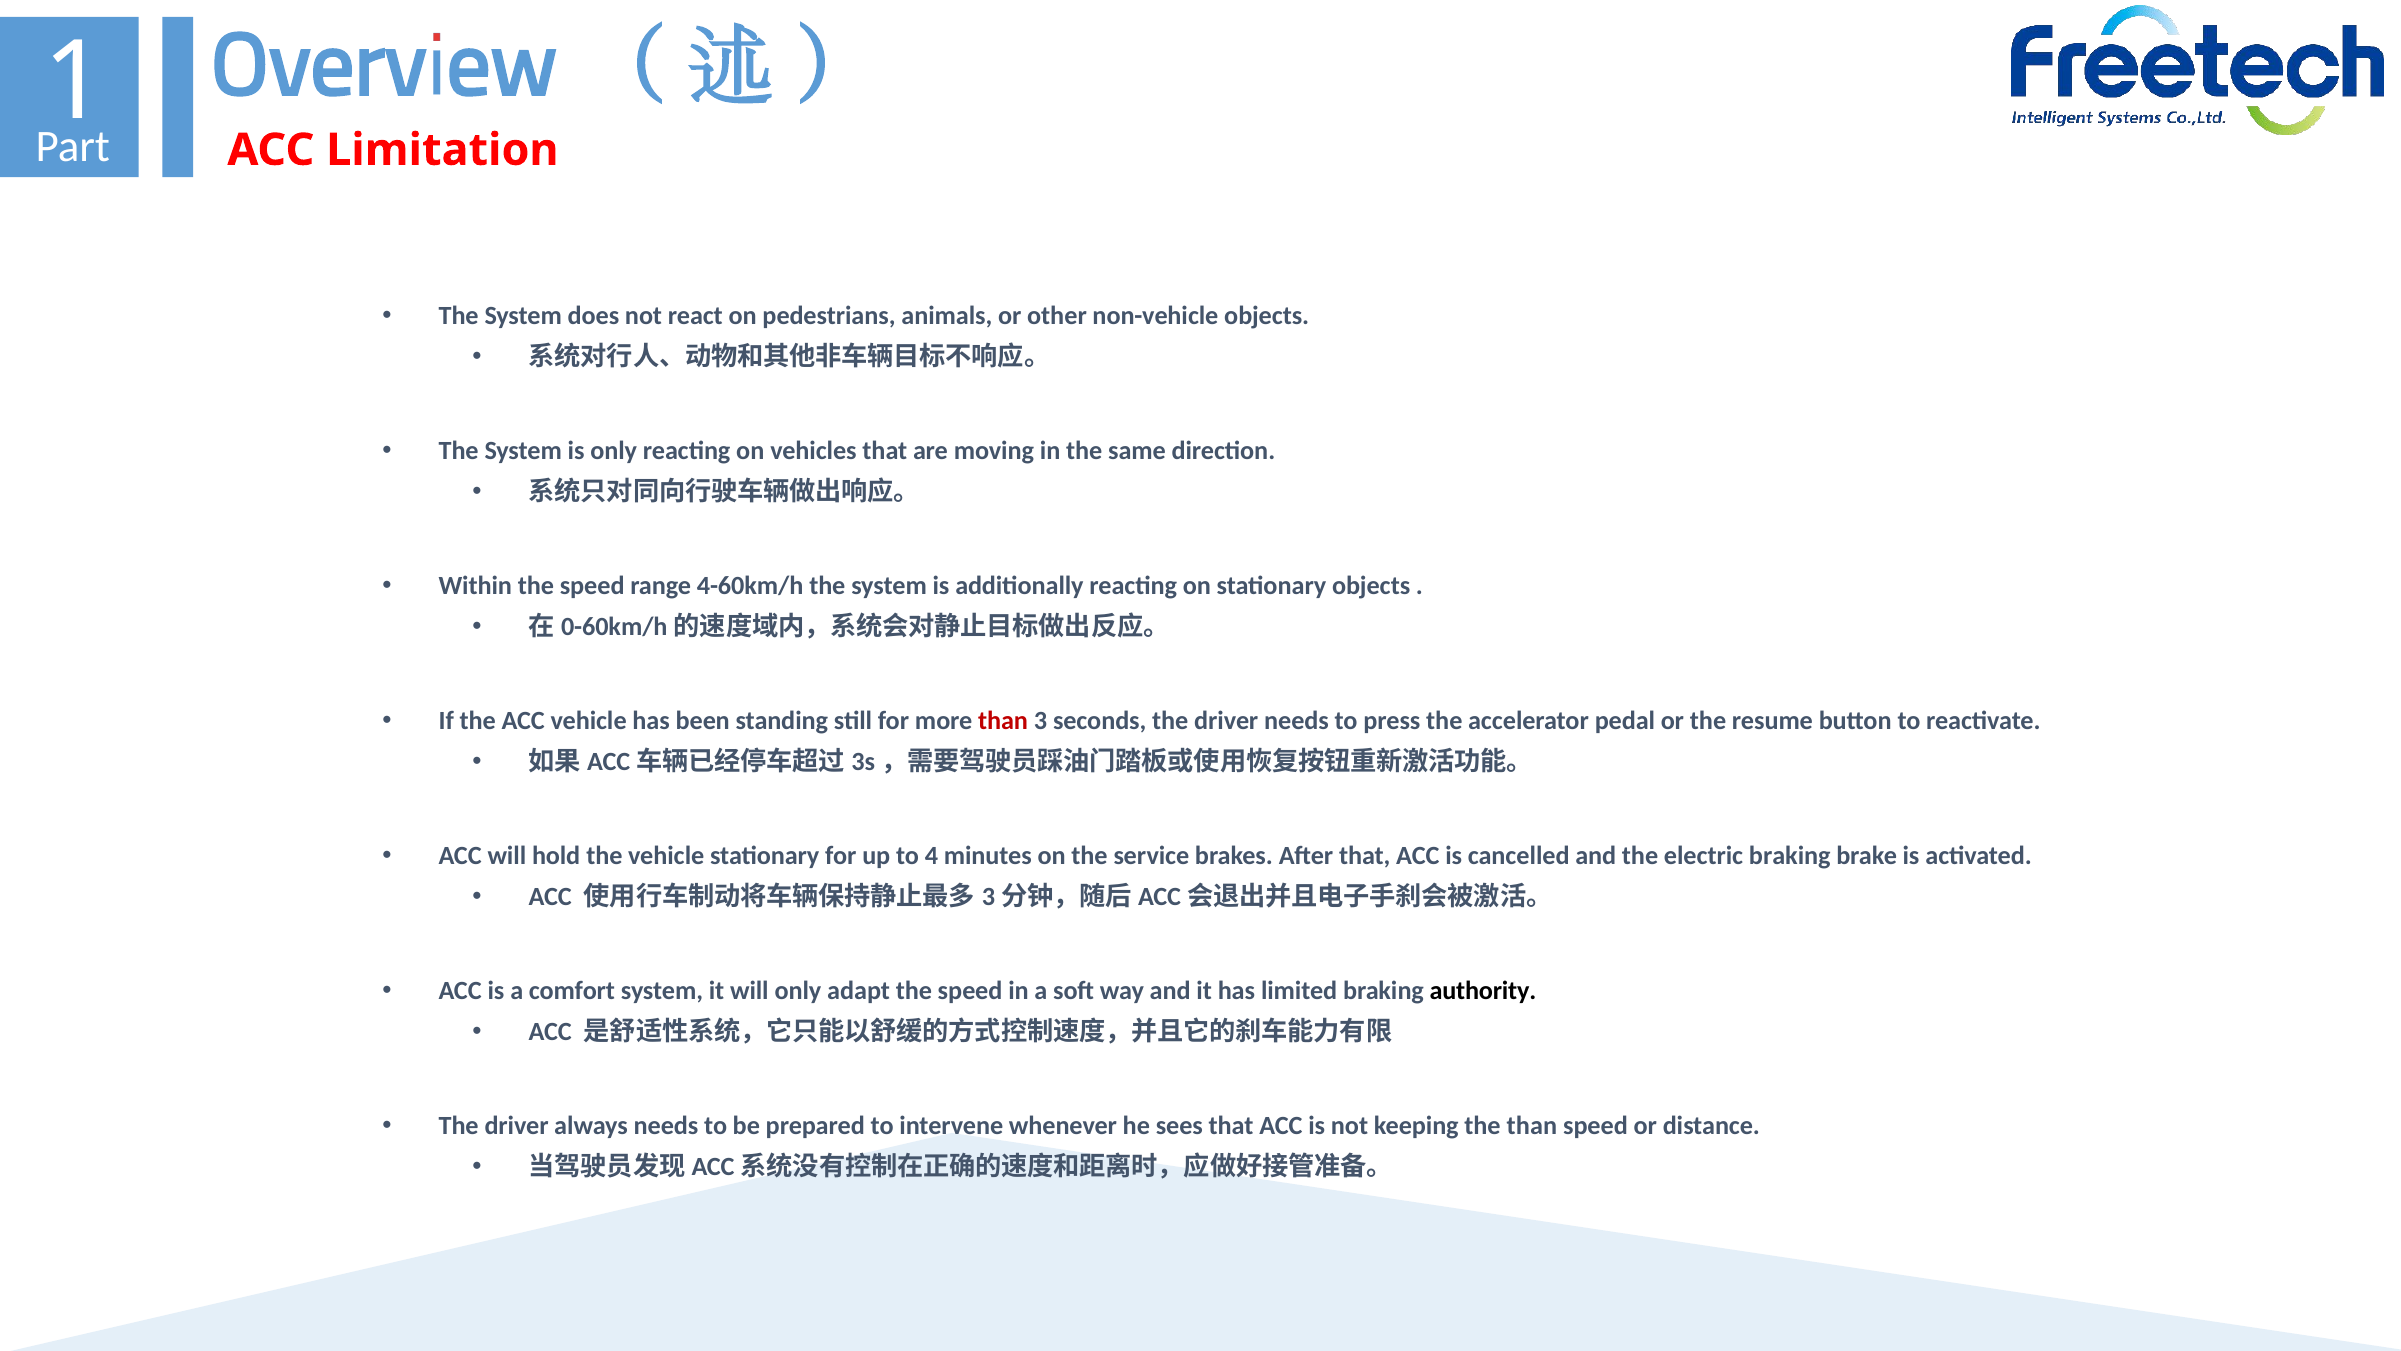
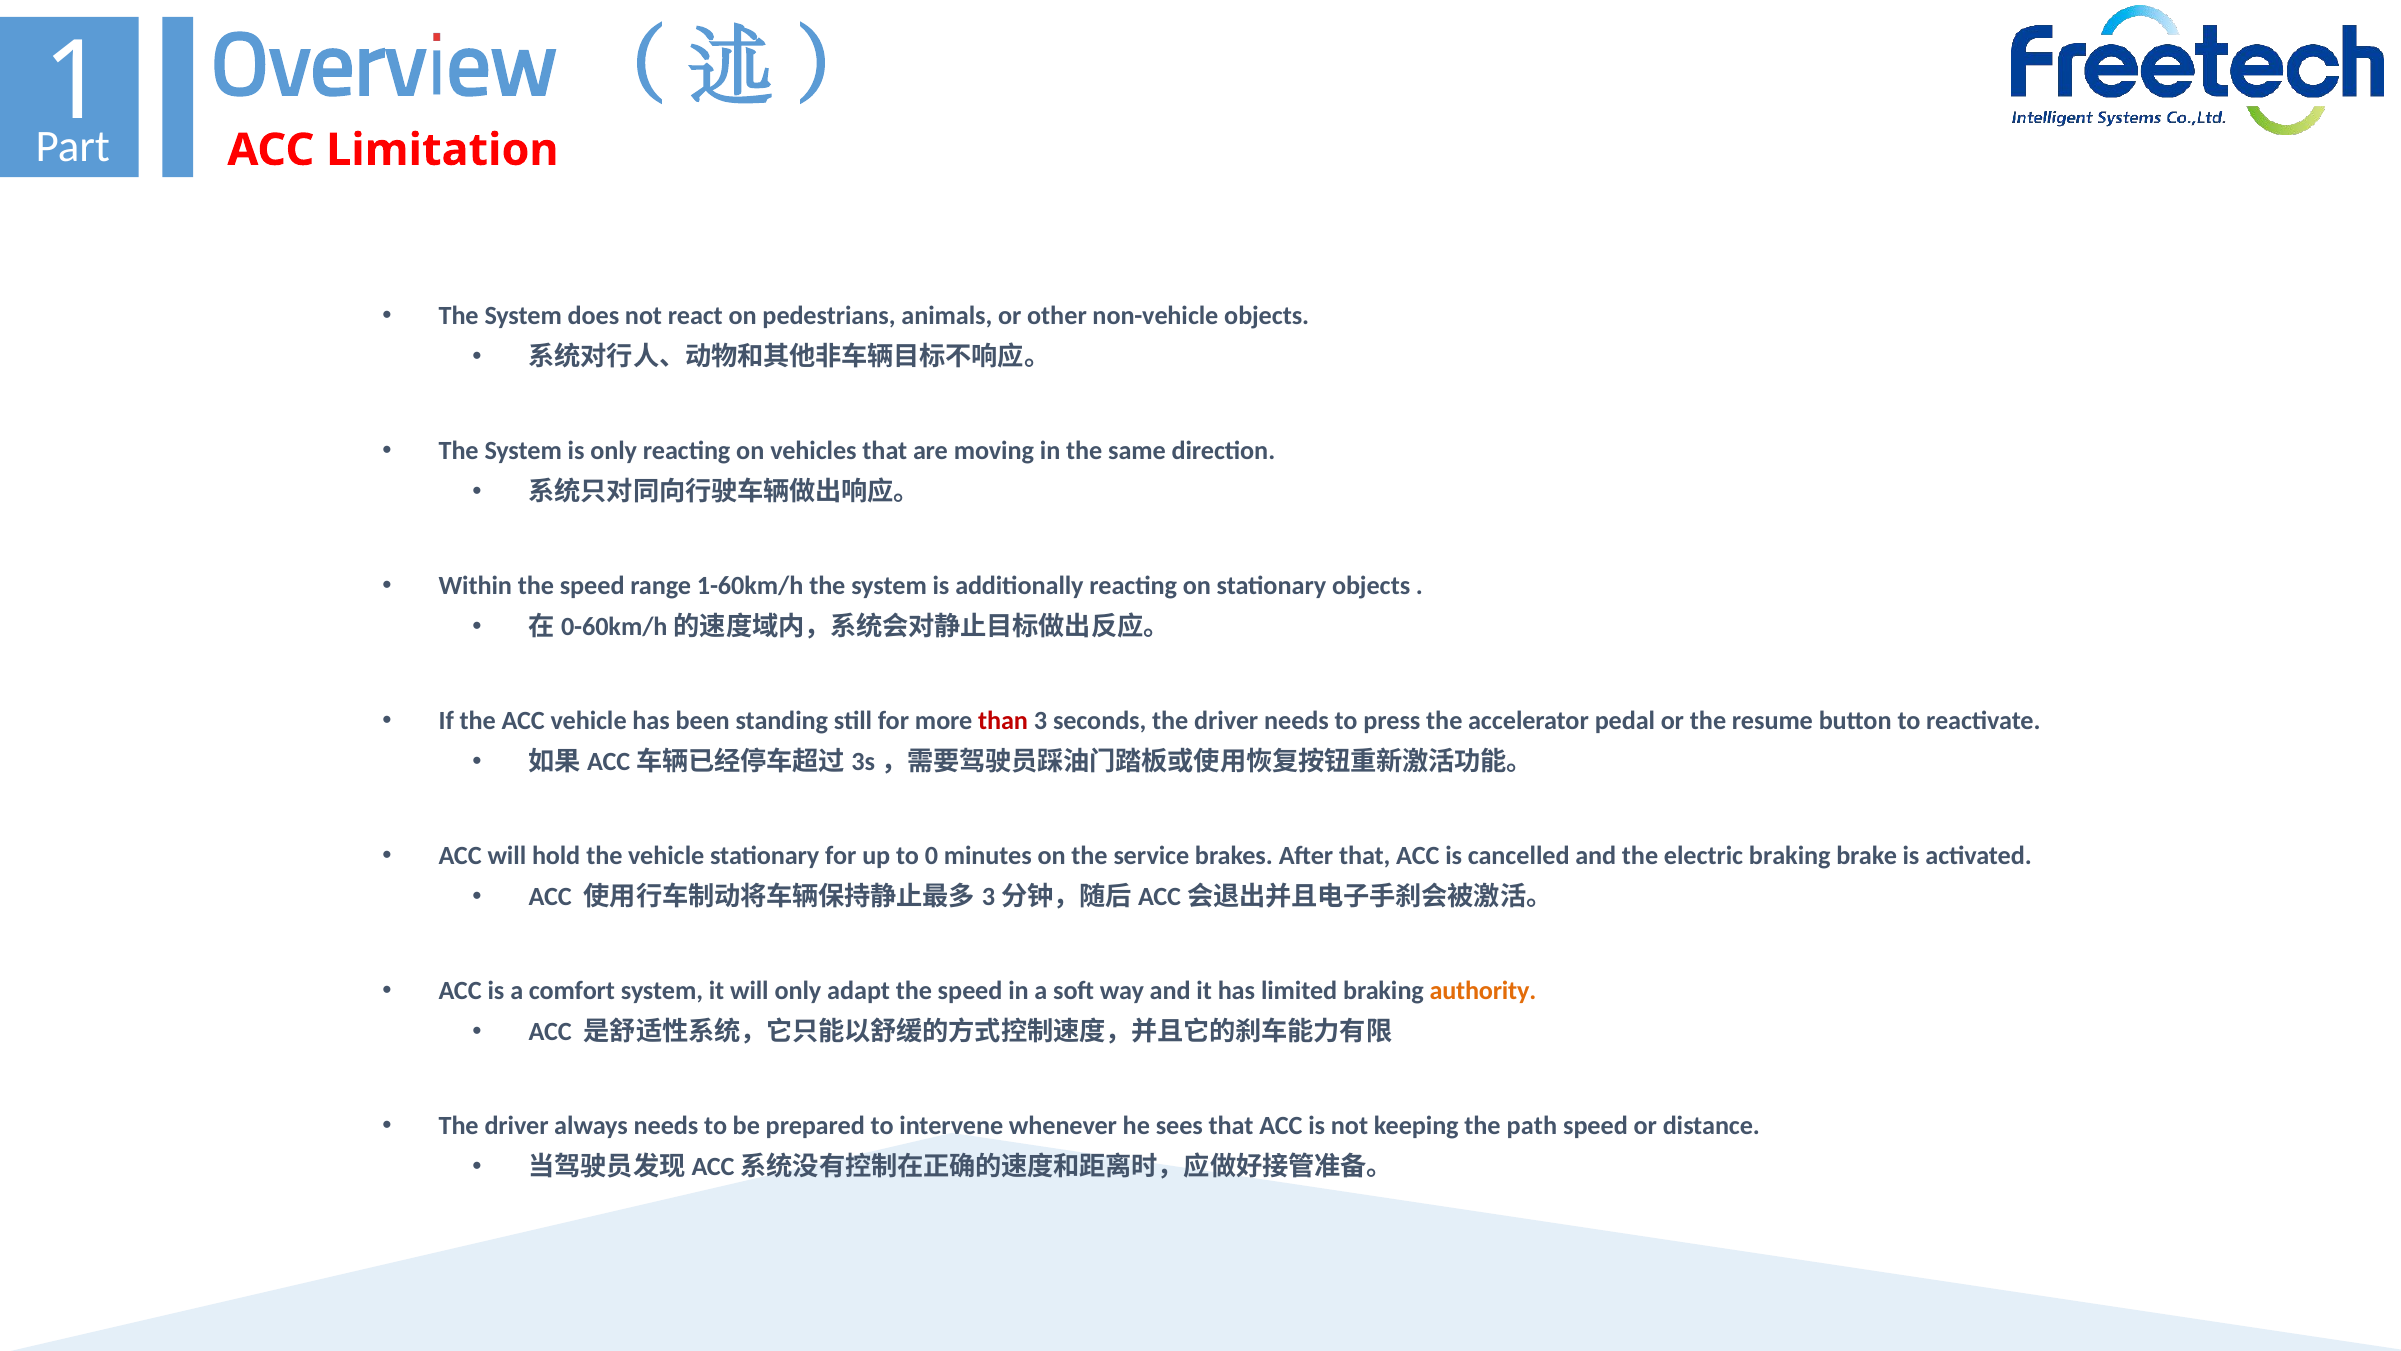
4-60km/h: 4-60km/h -> 1-60km/h
4: 4 -> 0
authority colour: black -> orange
the than: than -> path
